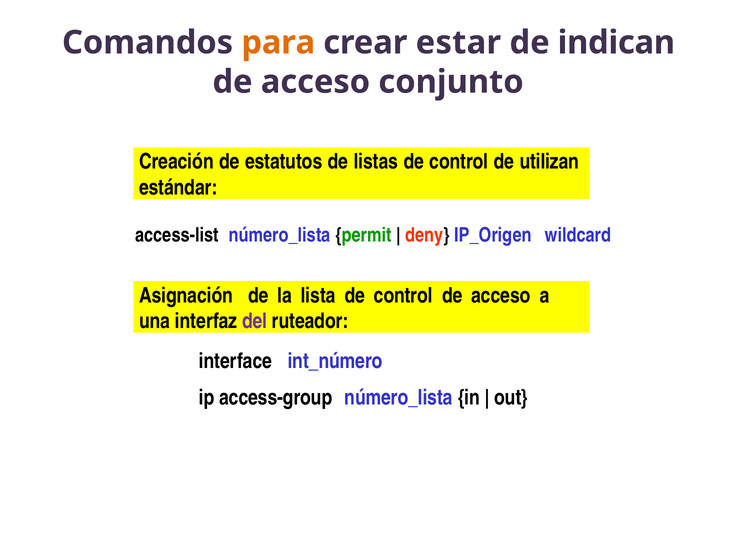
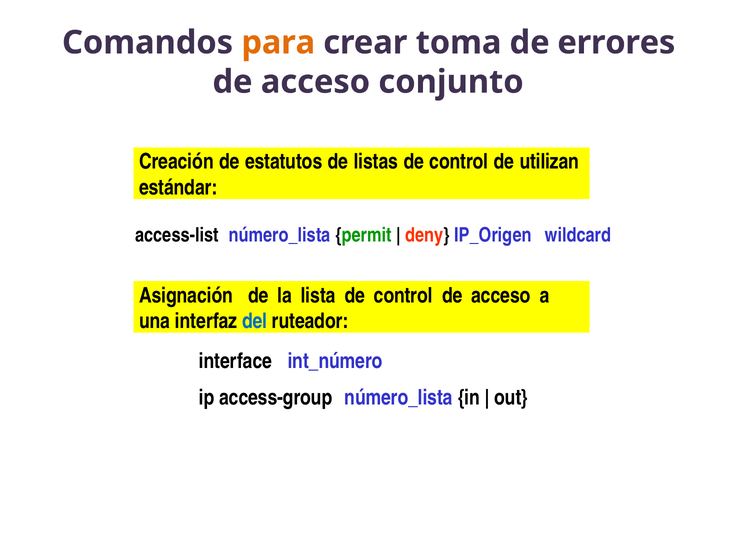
estar: estar -> toma
indican: indican -> errores
del colour: purple -> blue
